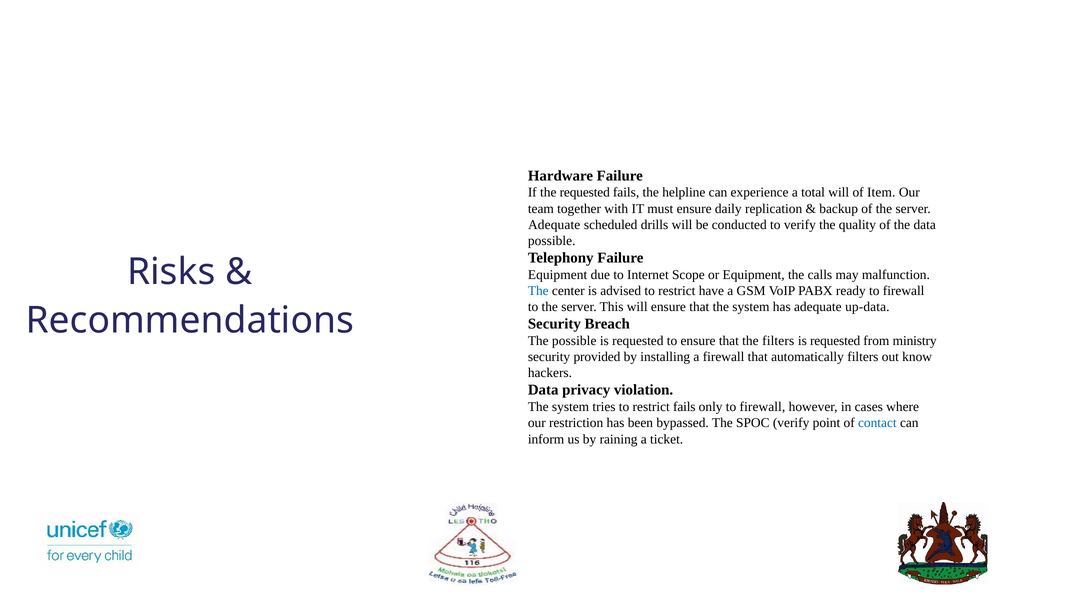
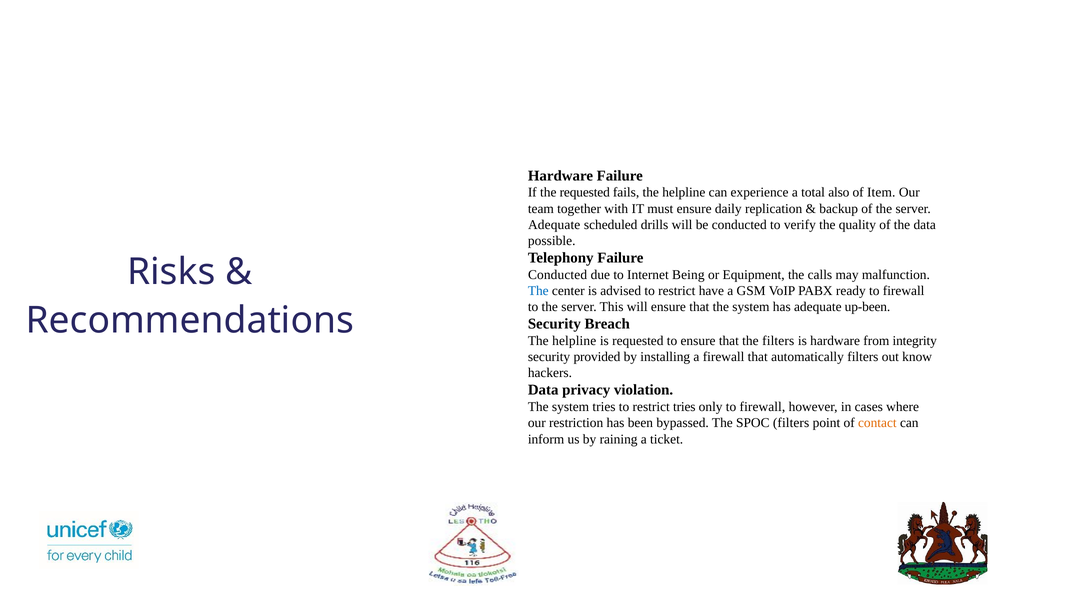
total will: will -> also
Equipment at (558, 275): Equipment -> Conducted
Scope: Scope -> Being
up-data: up-data -> up-been
possible at (574, 341): possible -> helpline
requested at (835, 341): requested -> hardware
ministry: ministry -> integrity
restrict fails: fails -> tries
SPOC verify: verify -> filters
contact colour: blue -> orange
